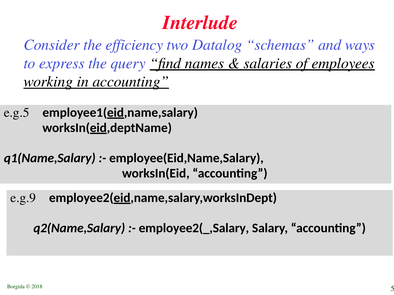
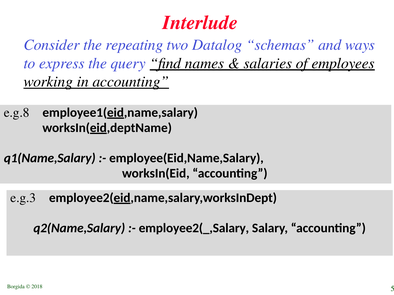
efficiency: efficiency -> repeating
e.g.5: e.g.5 -> e.g.8
e.g.9: e.g.9 -> e.g.3
